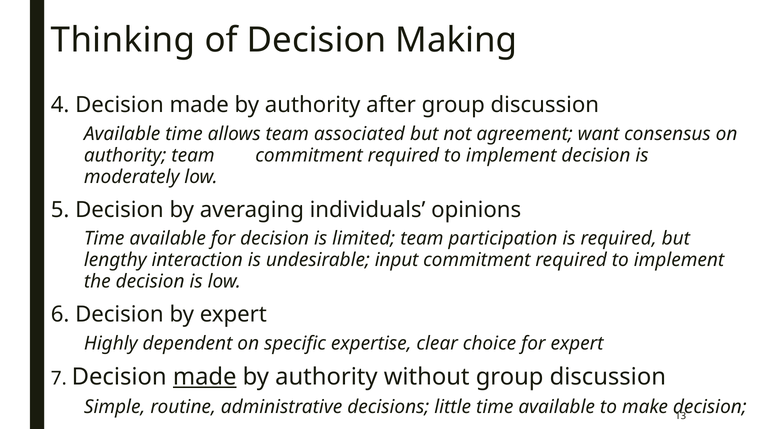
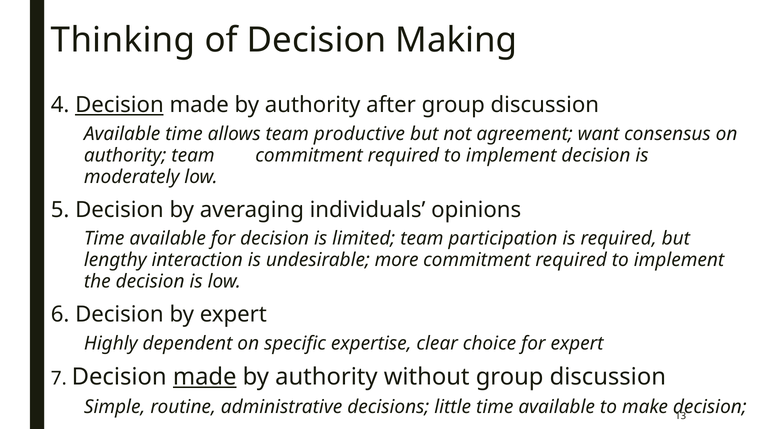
Decision at (119, 105) underline: none -> present
associated: associated -> productive
input: input -> more
